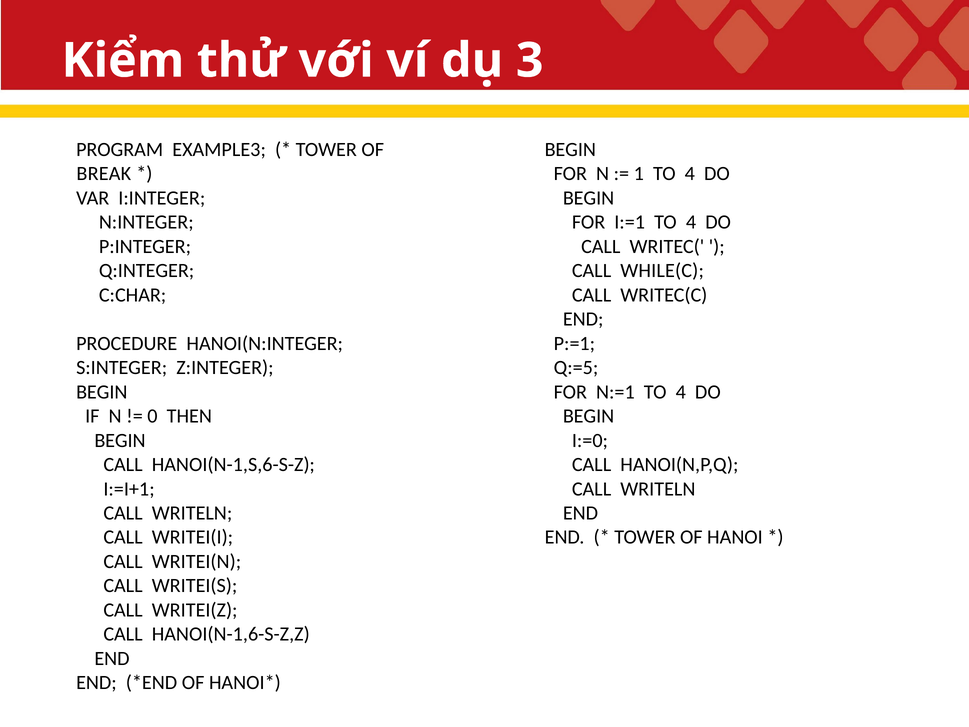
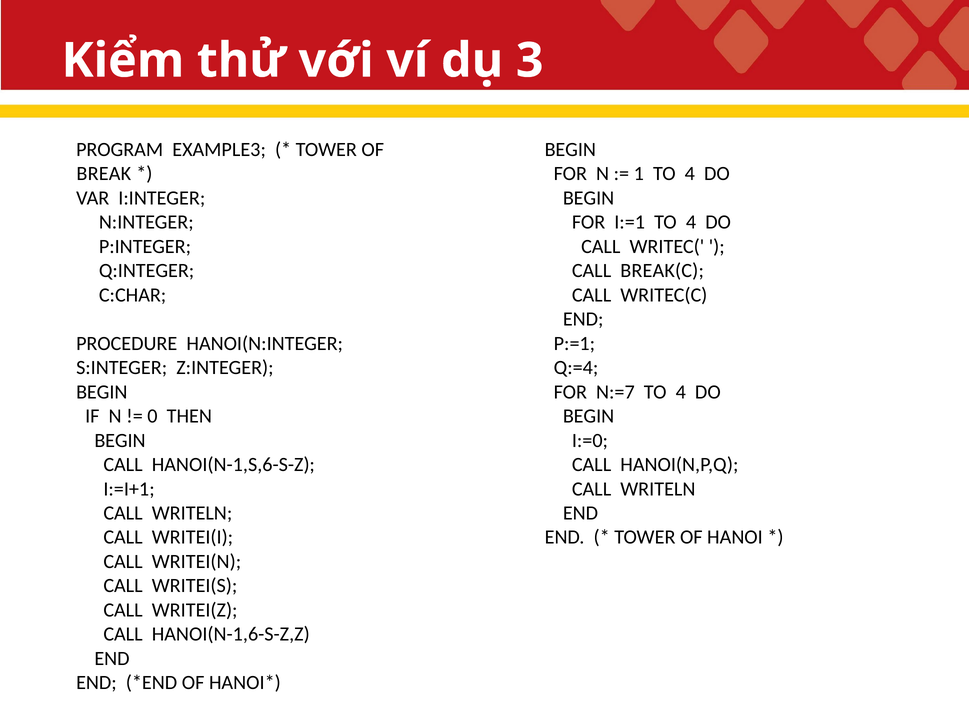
WHILE(C: WHILE(C -> BREAK(C
Q:=5: Q:=5 -> Q:=4
N:=1: N:=1 -> N:=7
